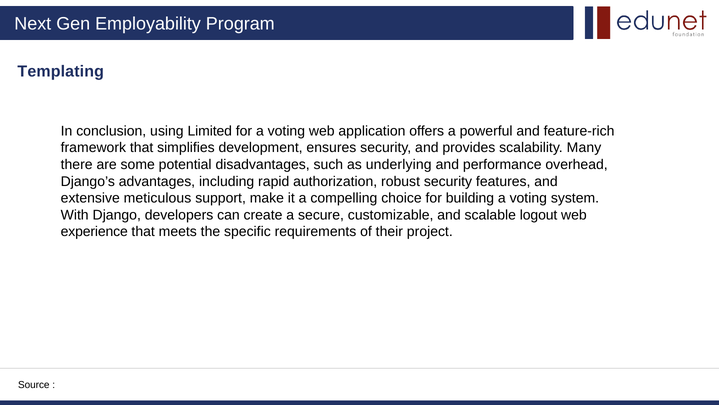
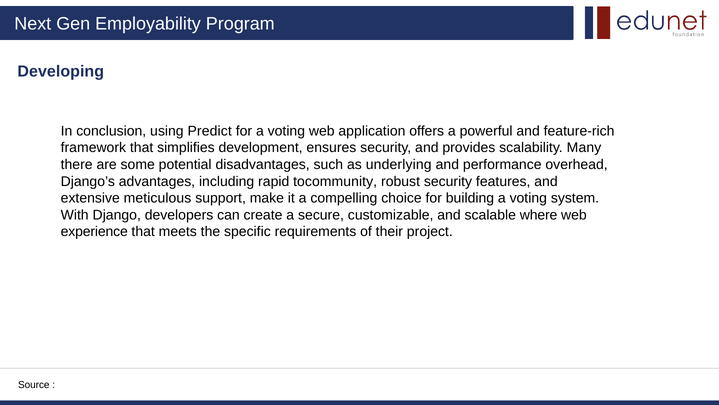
Templating: Templating -> Developing
Limited: Limited -> Predict
authorization: authorization -> tocommunity
logout: logout -> where
